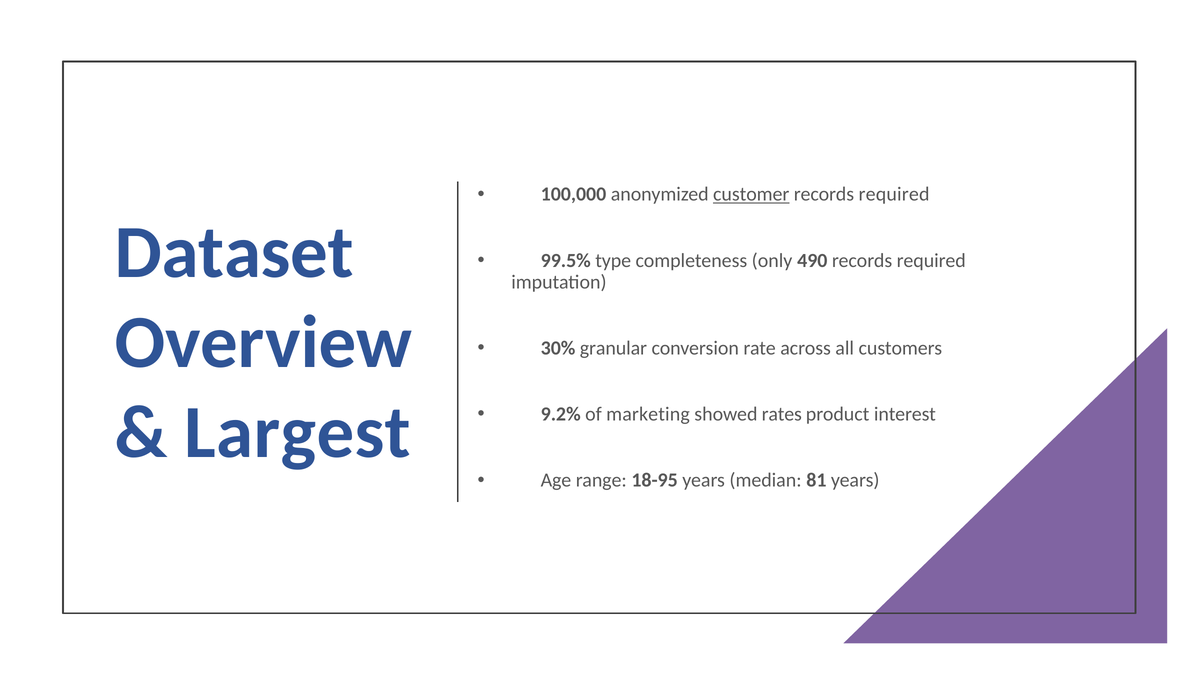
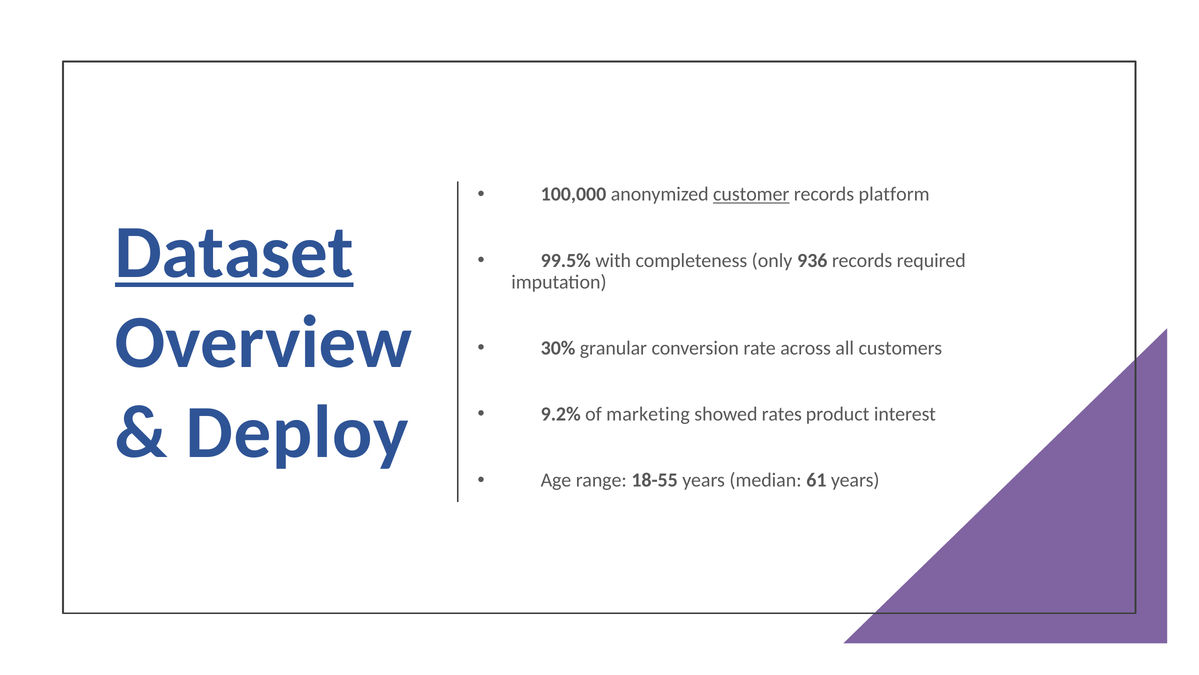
required at (894, 194): required -> platform
Dataset underline: none -> present
type: type -> with
490: 490 -> 936
Largest: Largest -> Deploy
18-95: 18-95 -> 18-55
81: 81 -> 61
